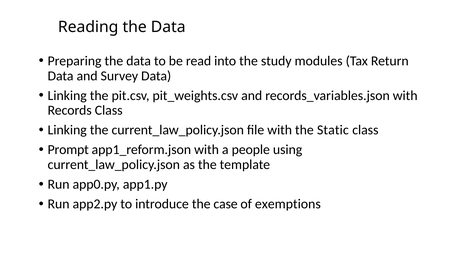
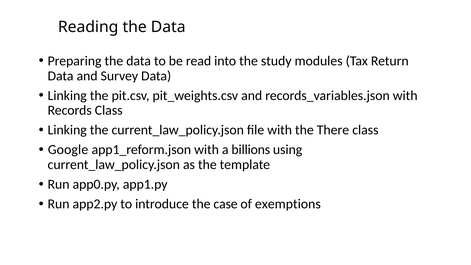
Static: Static -> There
Prompt: Prompt -> Google
people: people -> billions
